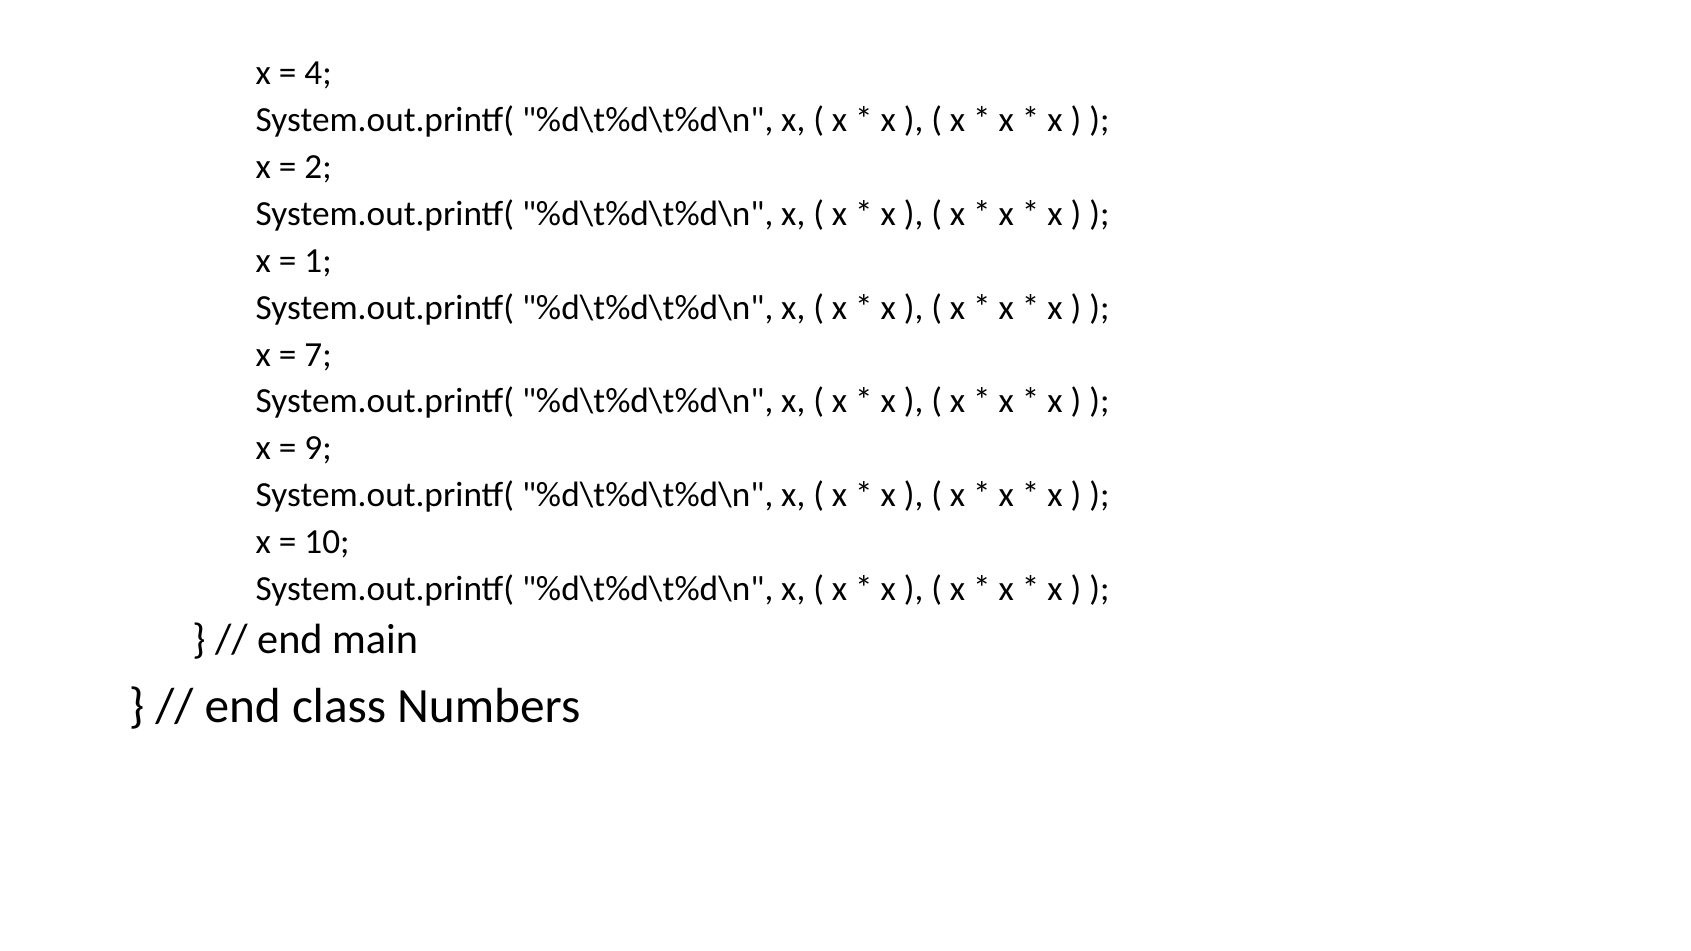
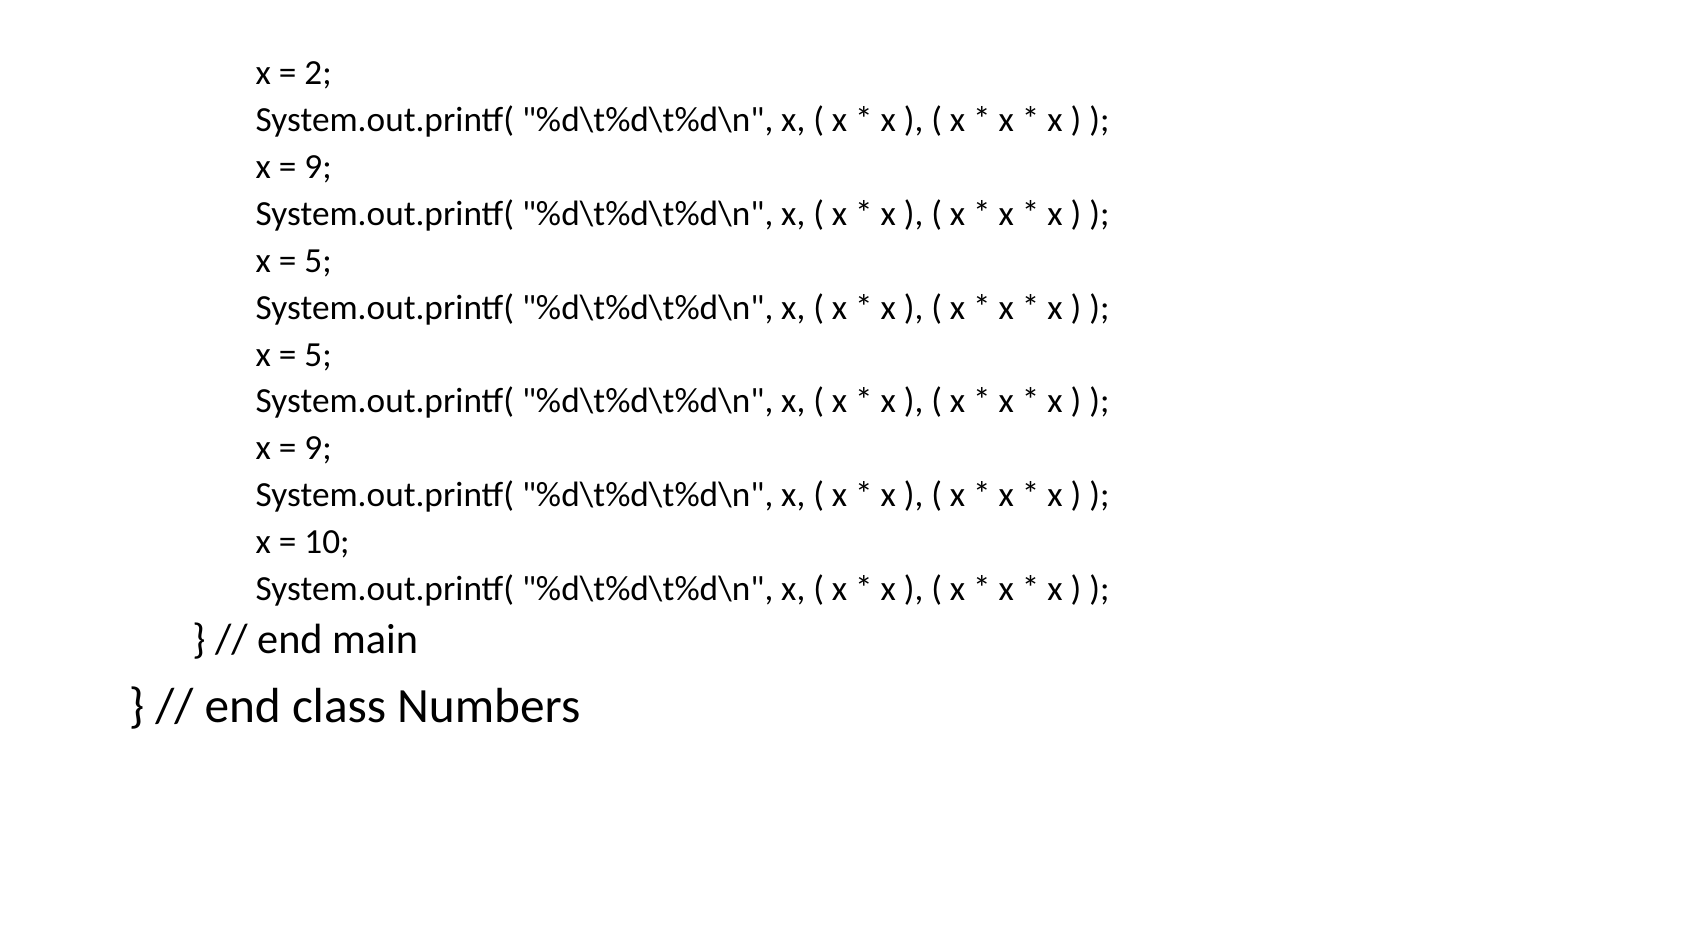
4: 4 -> 2
2 at (318, 167): 2 -> 9
1 at (318, 261): 1 -> 5
7 at (318, 354): 7 -> 5
